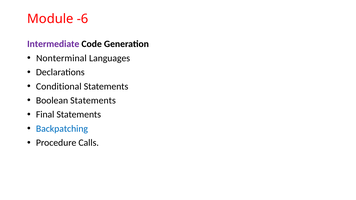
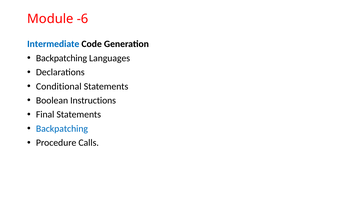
Intermediate colour: purple -> blue
Nonterminal at (61, 58): Nonterminal -> Backpatching
Boolean Statements: Statements -> Instructions
